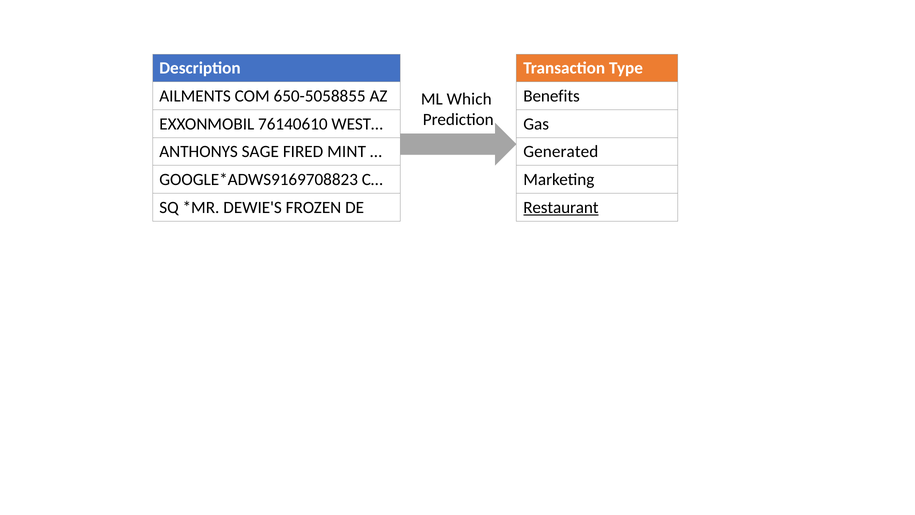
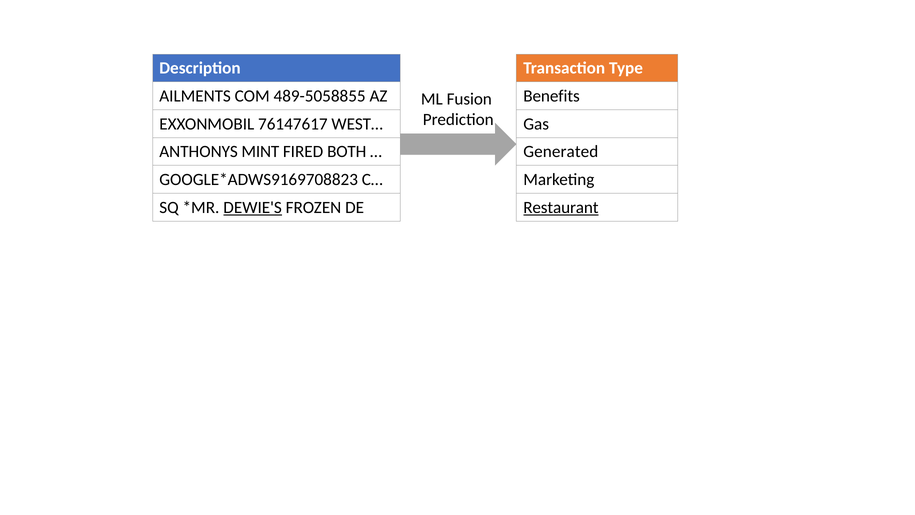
650-5058855: 650-5058855 -> 489-5058855
Which: Which -> Fusion
76140610: 76140610 -> 76147617
SAGE: SAGE -> MINT
MINT: MINT -> BOTH
DEWIE'S underline: none -> present
